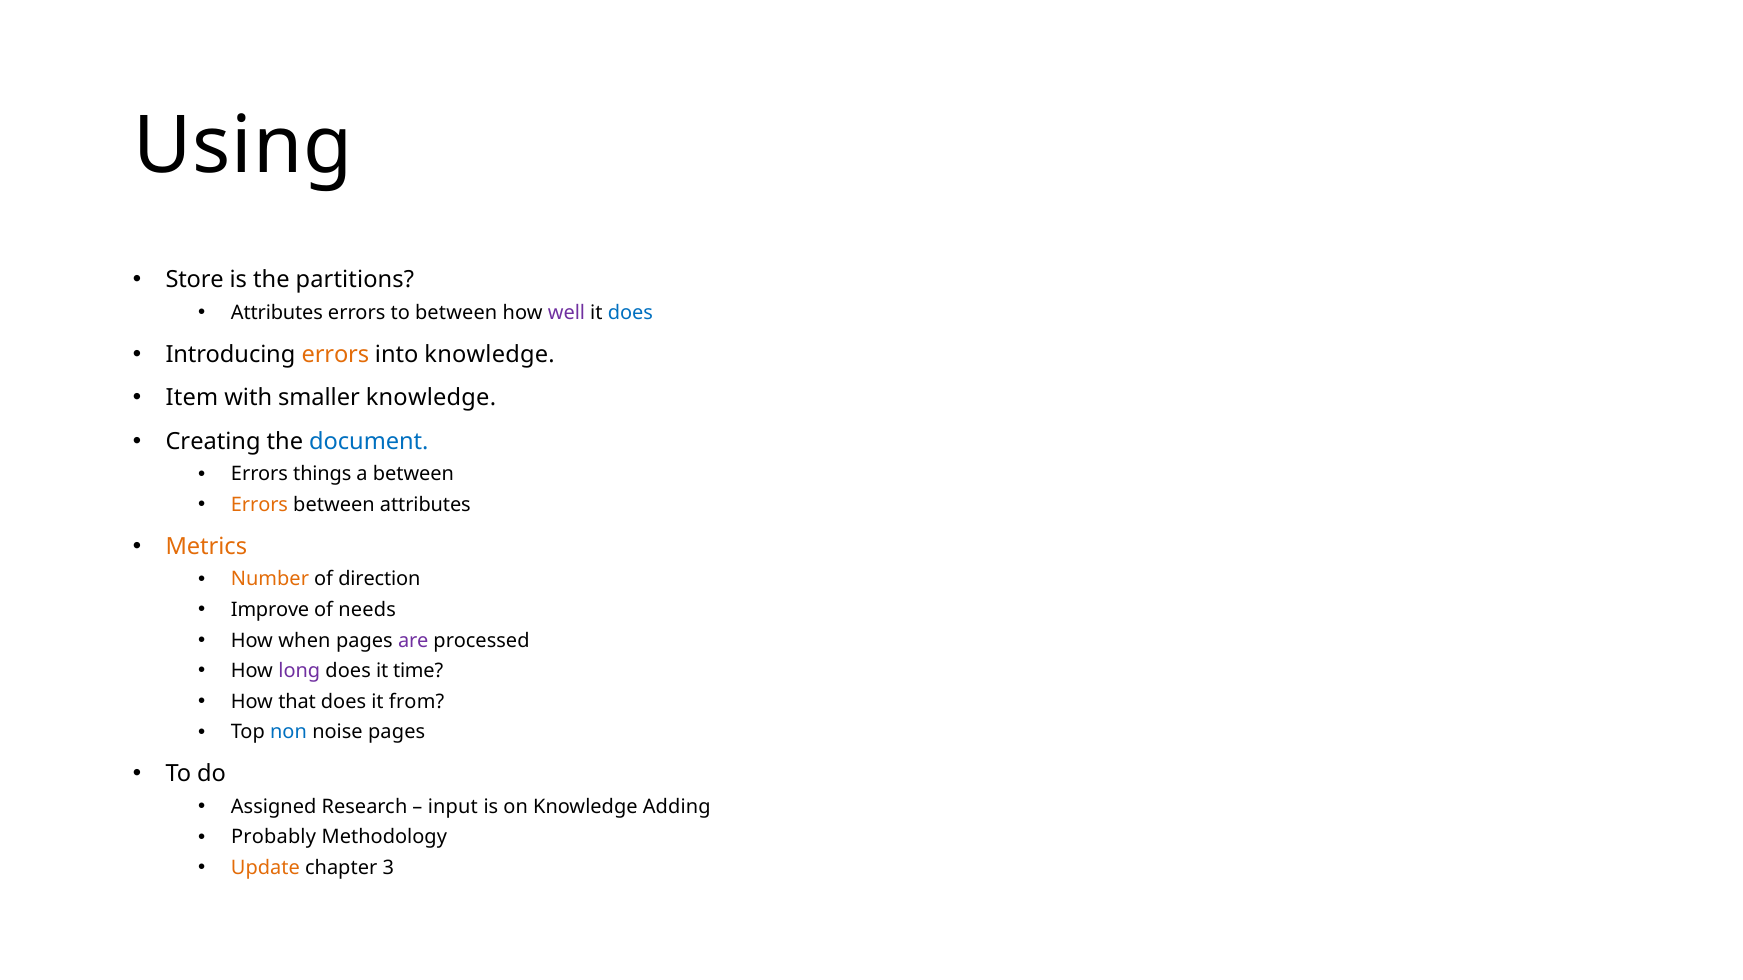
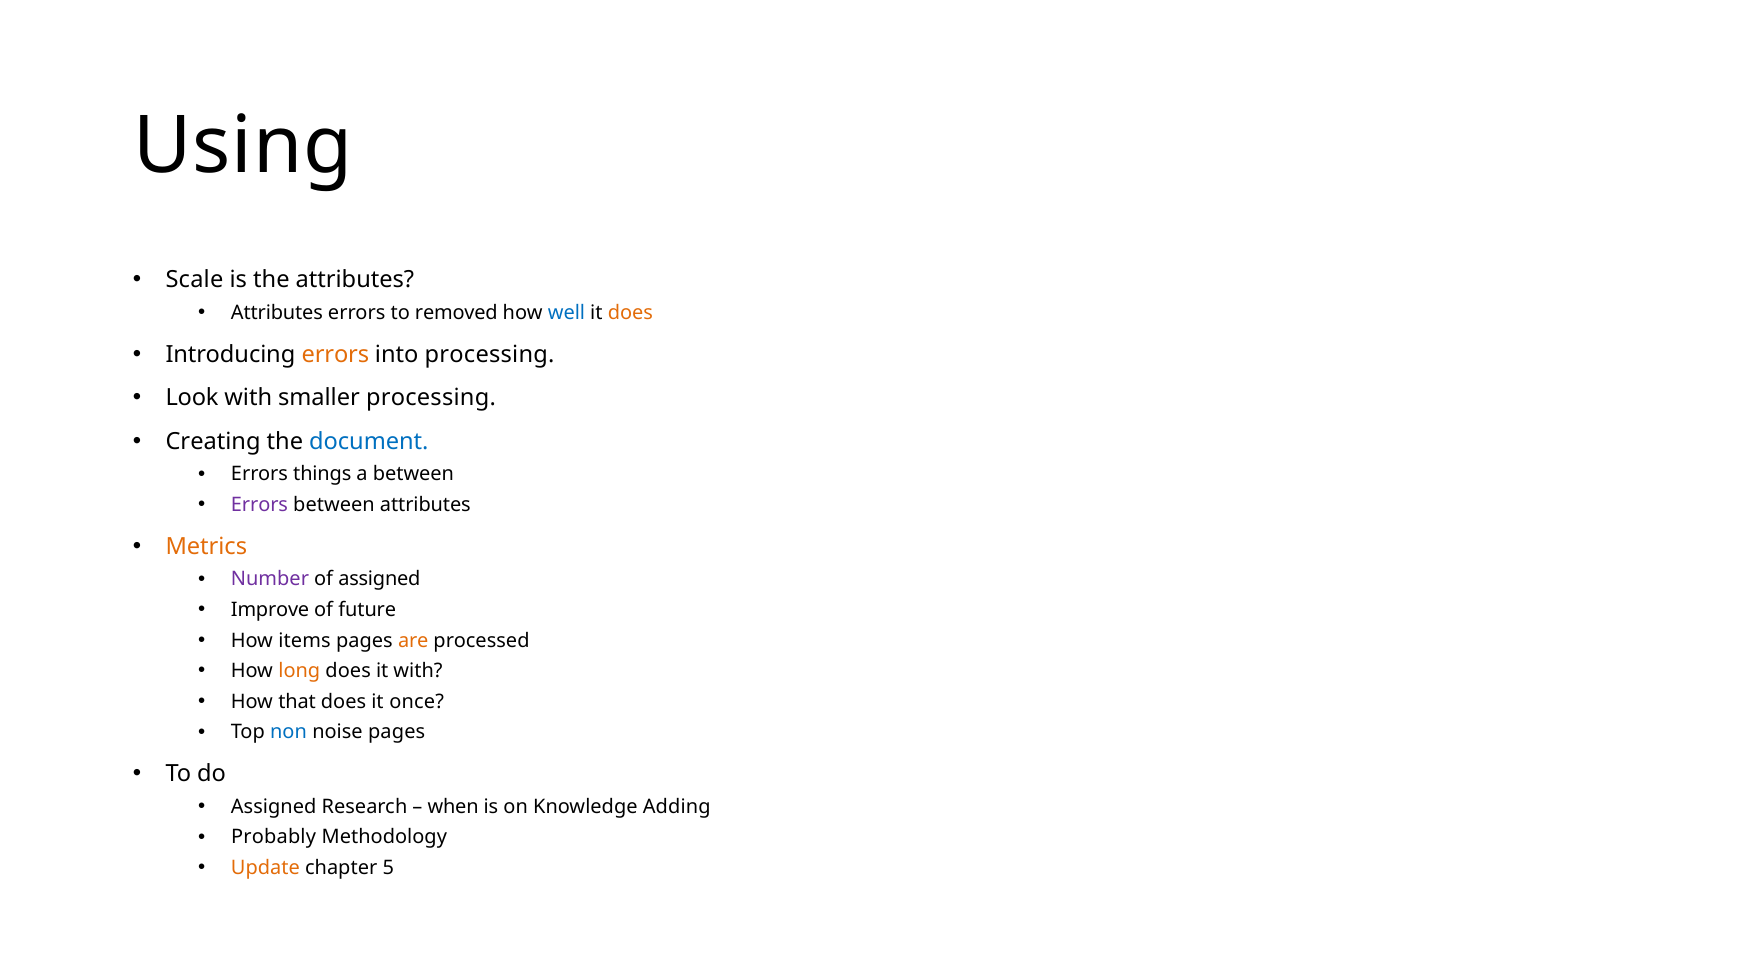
Store: Store -> Scale
the partitions: partitions -> attributes
to between: between -> removed
well colour: purple -> blue
does at (630, 313) colour: blue -> orange
into knowledge: knowledge -> processing
Item: Item -> Look
smaller knowledge: knowledge -> processing
Errors at (259, 505) colour: orange -> purple
Number colour: orange -> purple
of direction: direction -> assigned
needs: needs -> future
when: when -> items
are colour: purple -> orange
long colour: purple -> orange
it time: time -> with
from: from -> once
input: input -> when
3: 3 -> 5
